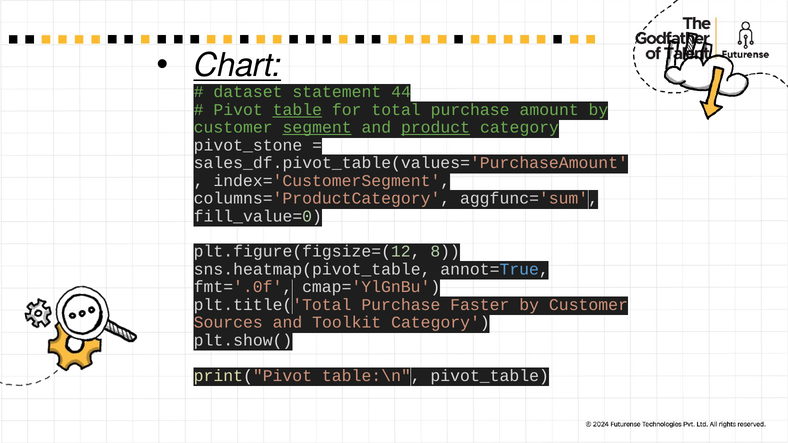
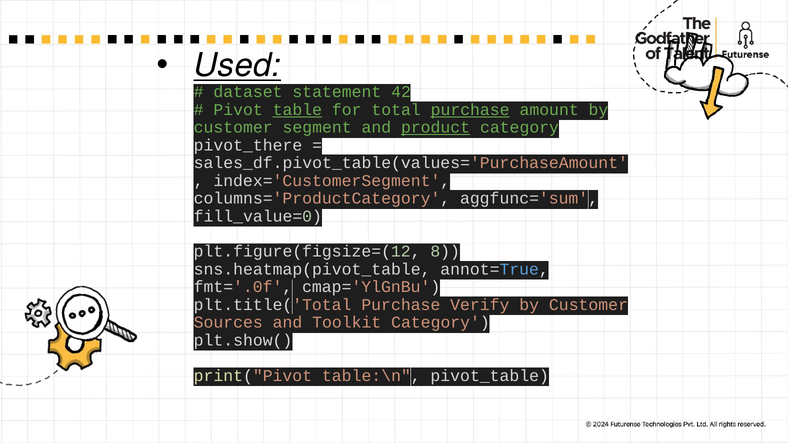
Chart: Chart -> Used
44: 44 -> 42
purchase at (470, 110) underline: none -> present
segment underline: present -> none
pivot_stone: pivot_stone -> pivot_there
Faster: Faster -> Verify
